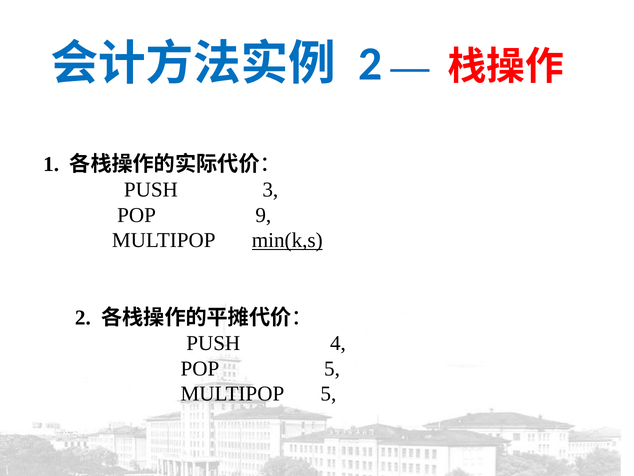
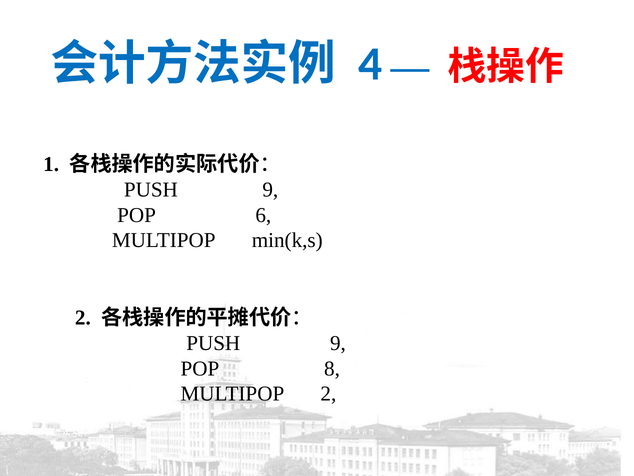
2 at (370, 64): 2 -> 4
3 at (270, 190): 3 -> 9
9: 9 -> 6
min(k,s underline: present -> none
4 at (338, 343): 4 -> 9
POP 5: 5 -> 8
MULTIPOP 5: 5 -> 2
